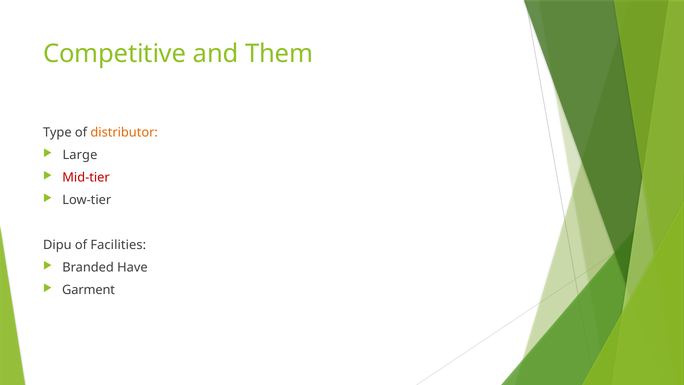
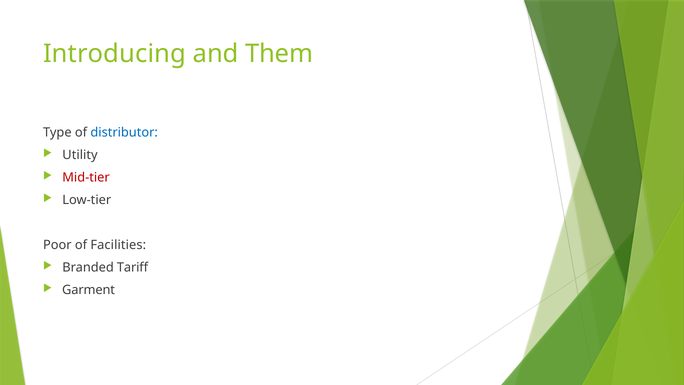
Competitive: Competitive -> Introducing
distributor colour: orange -> blue
Large: Large -> Utility
Dipu: Dipu -> Poor
Have: Have -> Tariff
